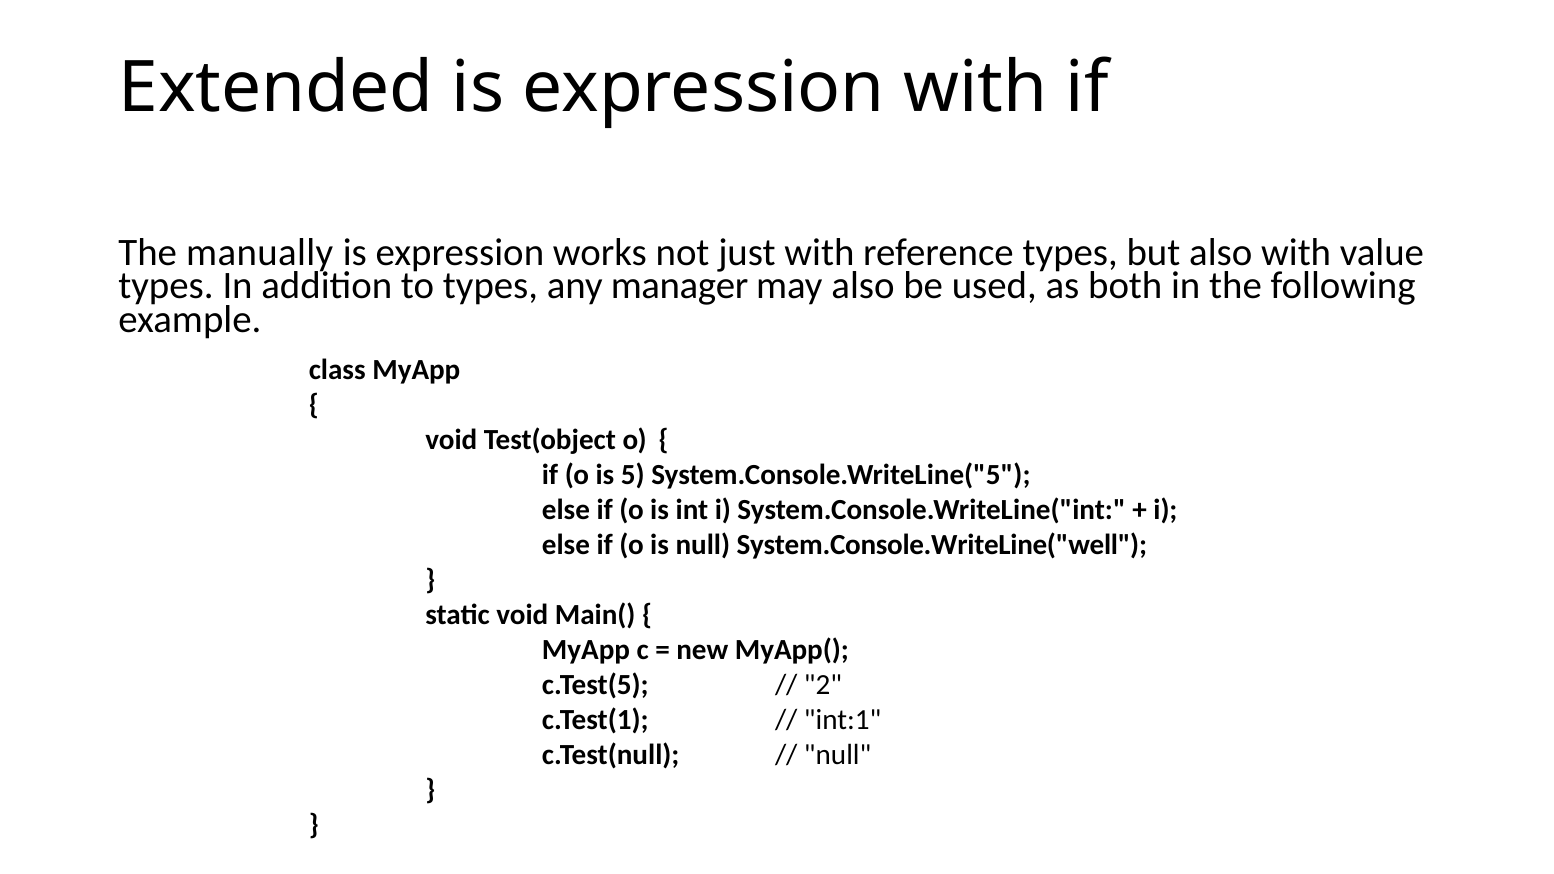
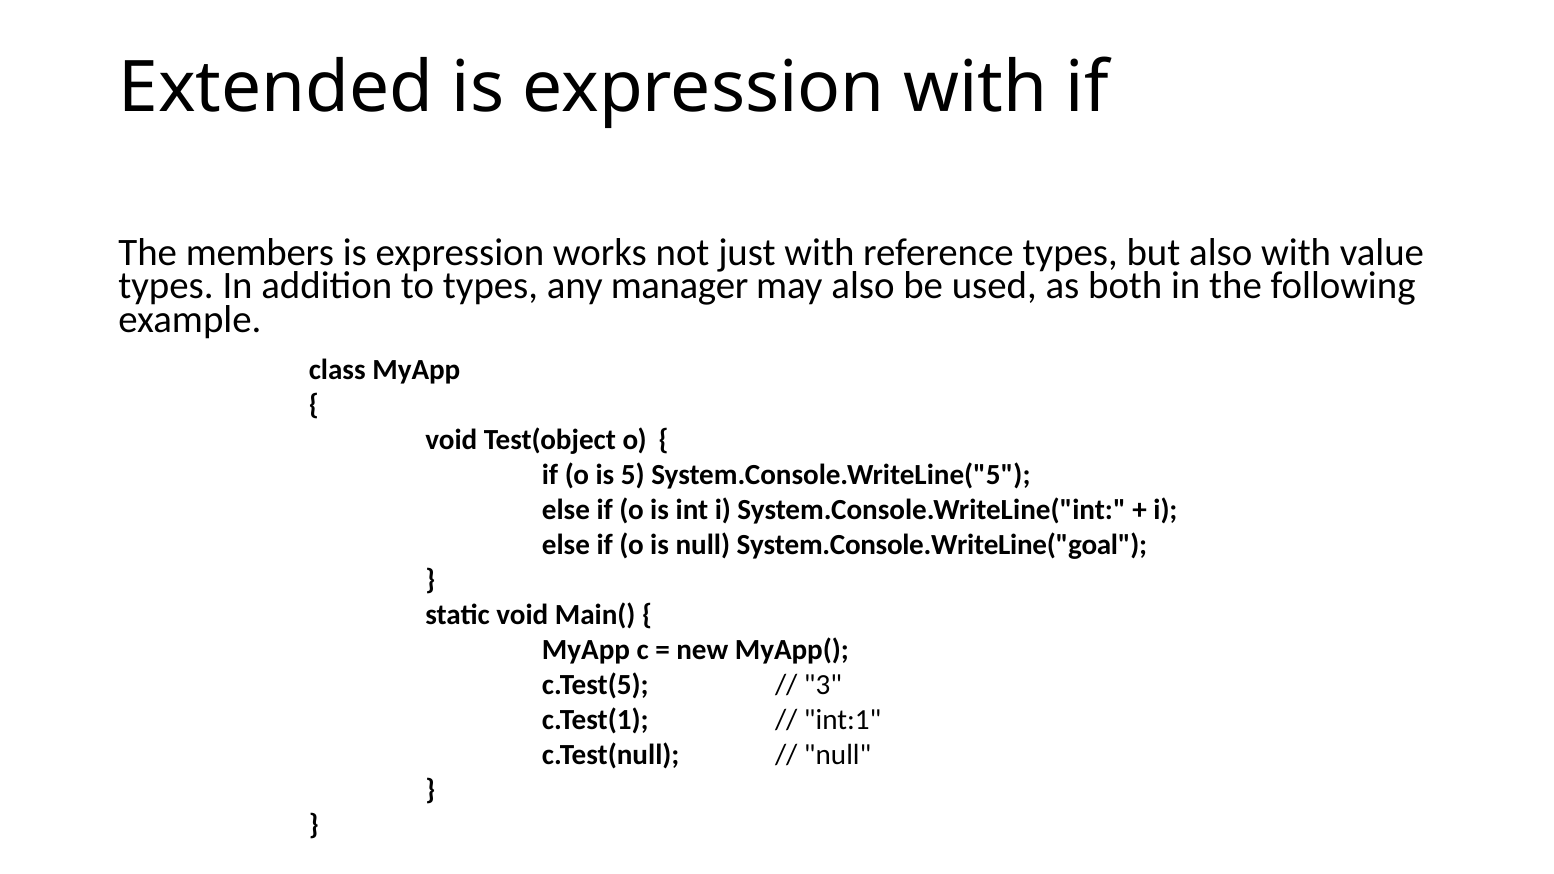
manually: manually -> members
System.Console.WriteLine("well: System.Console.WriteLine("well -> System.Console.WriteLine("goal
2: 2 -> 3
